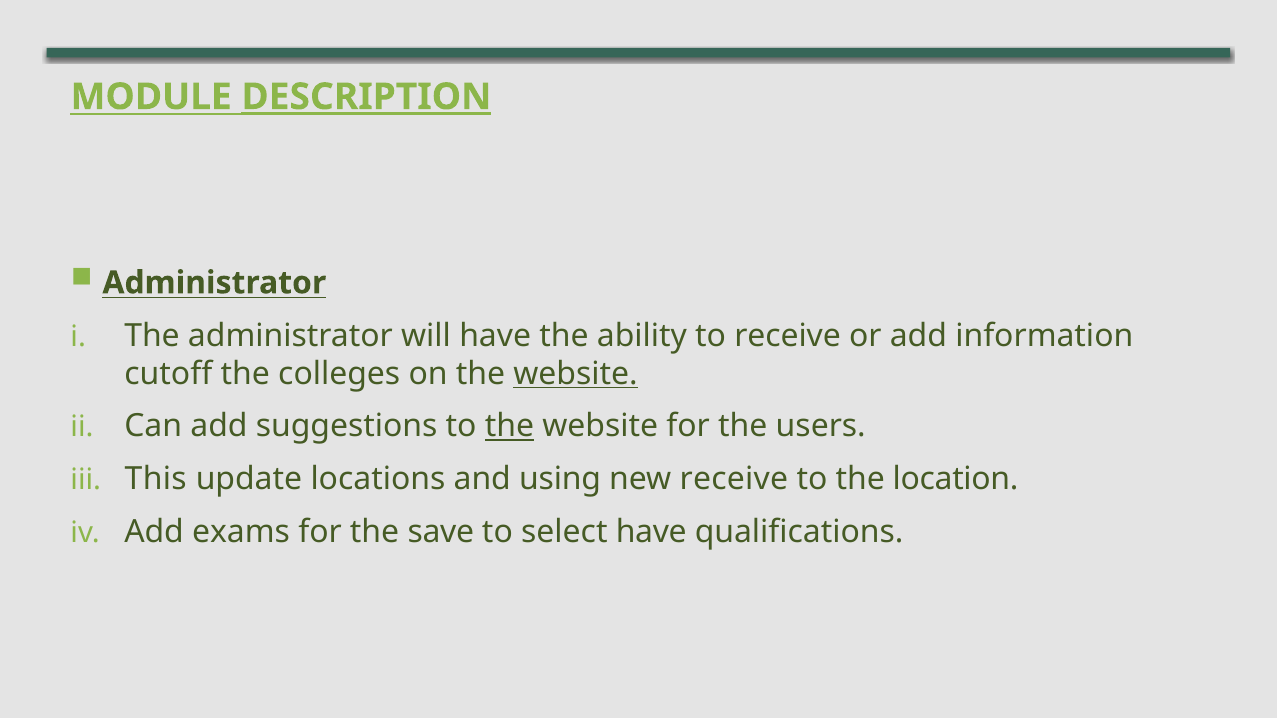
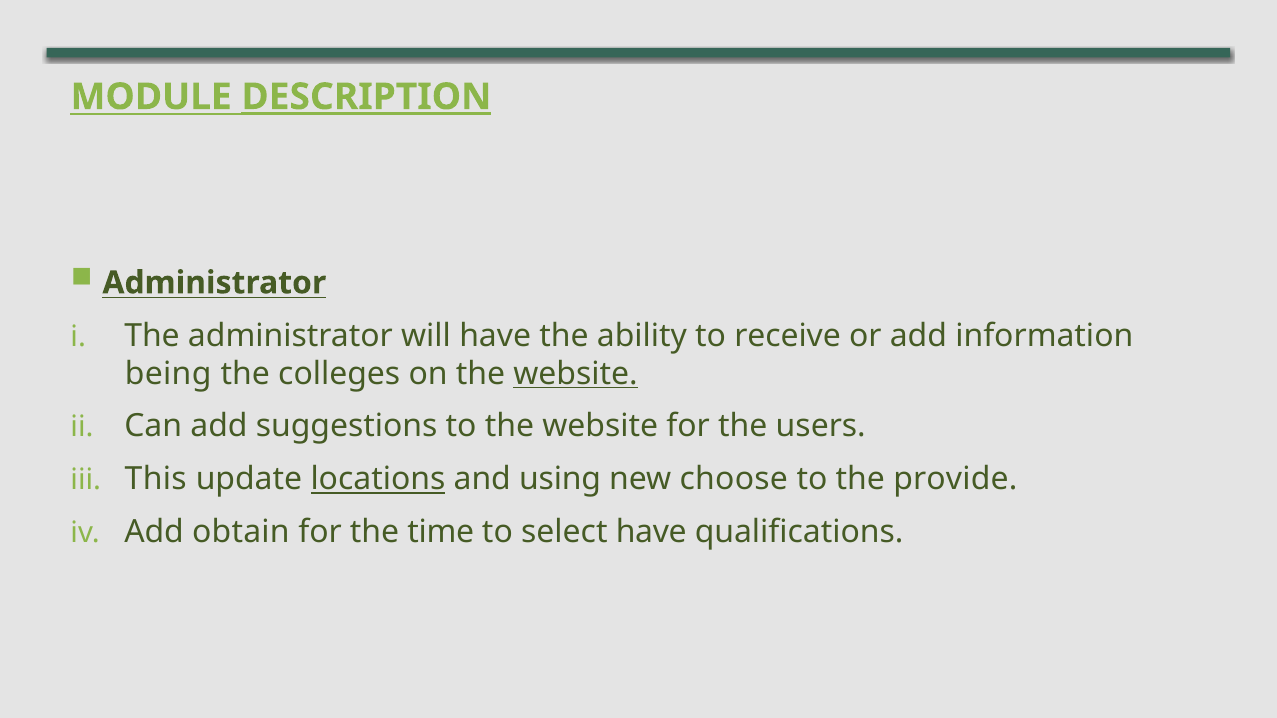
cutoff: cutoff -> being
the at (509, 427) underline: present -> none
locations underline: none -> present
new receive: receive -> choose
location: location -> provide
exams: exams -> obtain
save: save -> time
